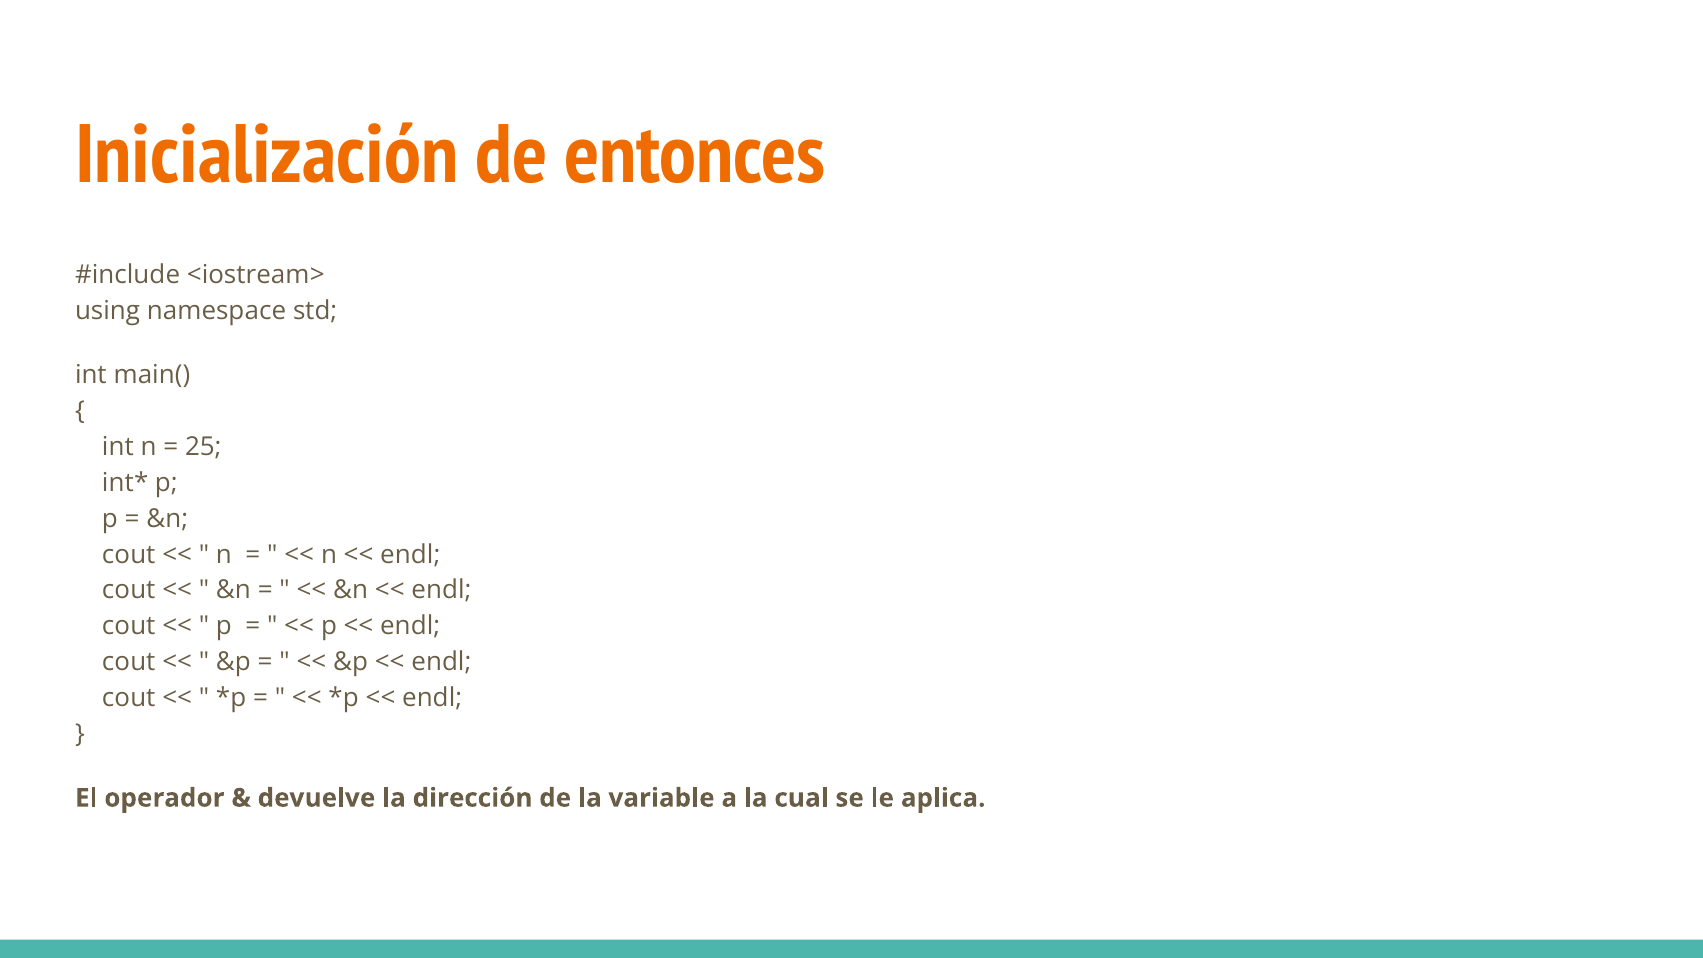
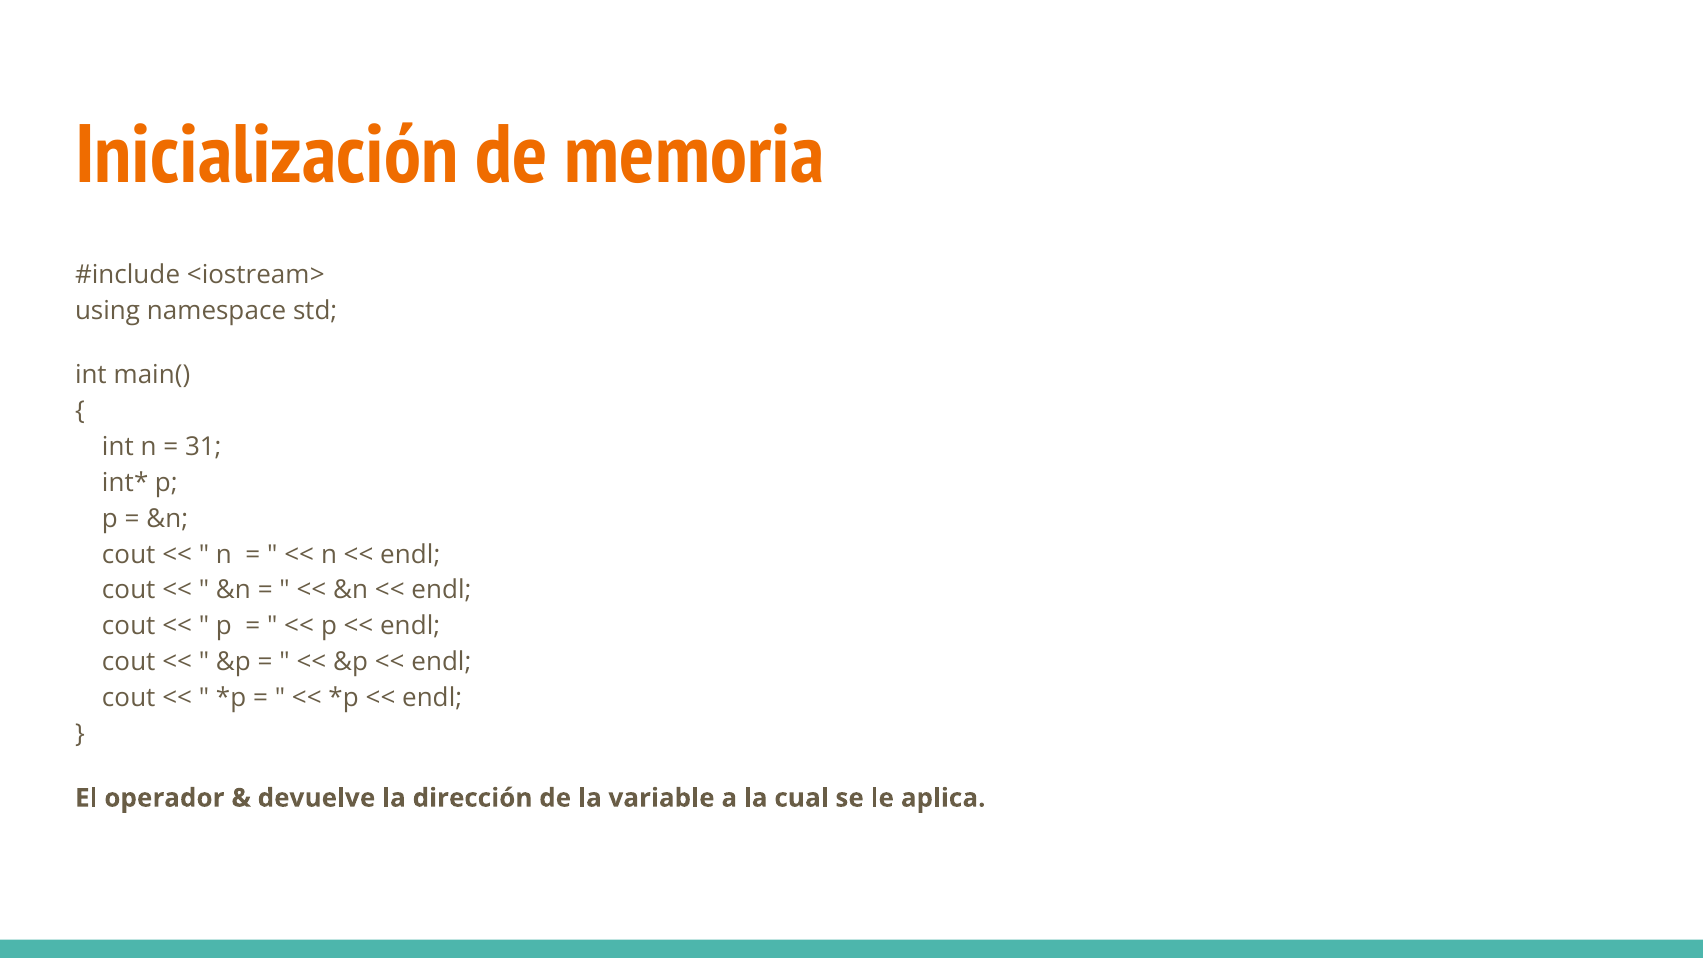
entonces: entonces -> memoria
25: 25 -> 31
